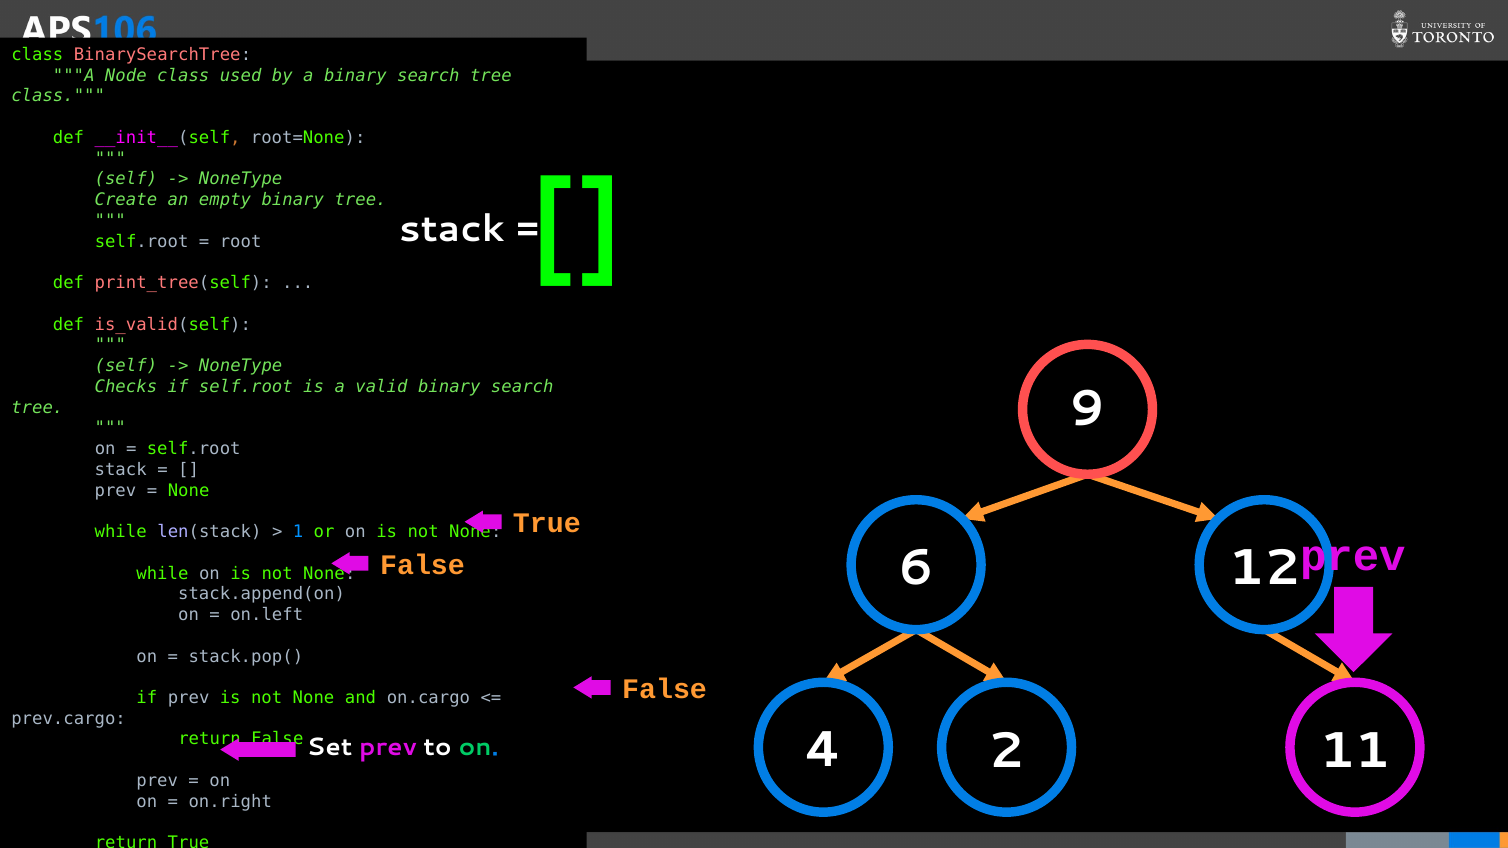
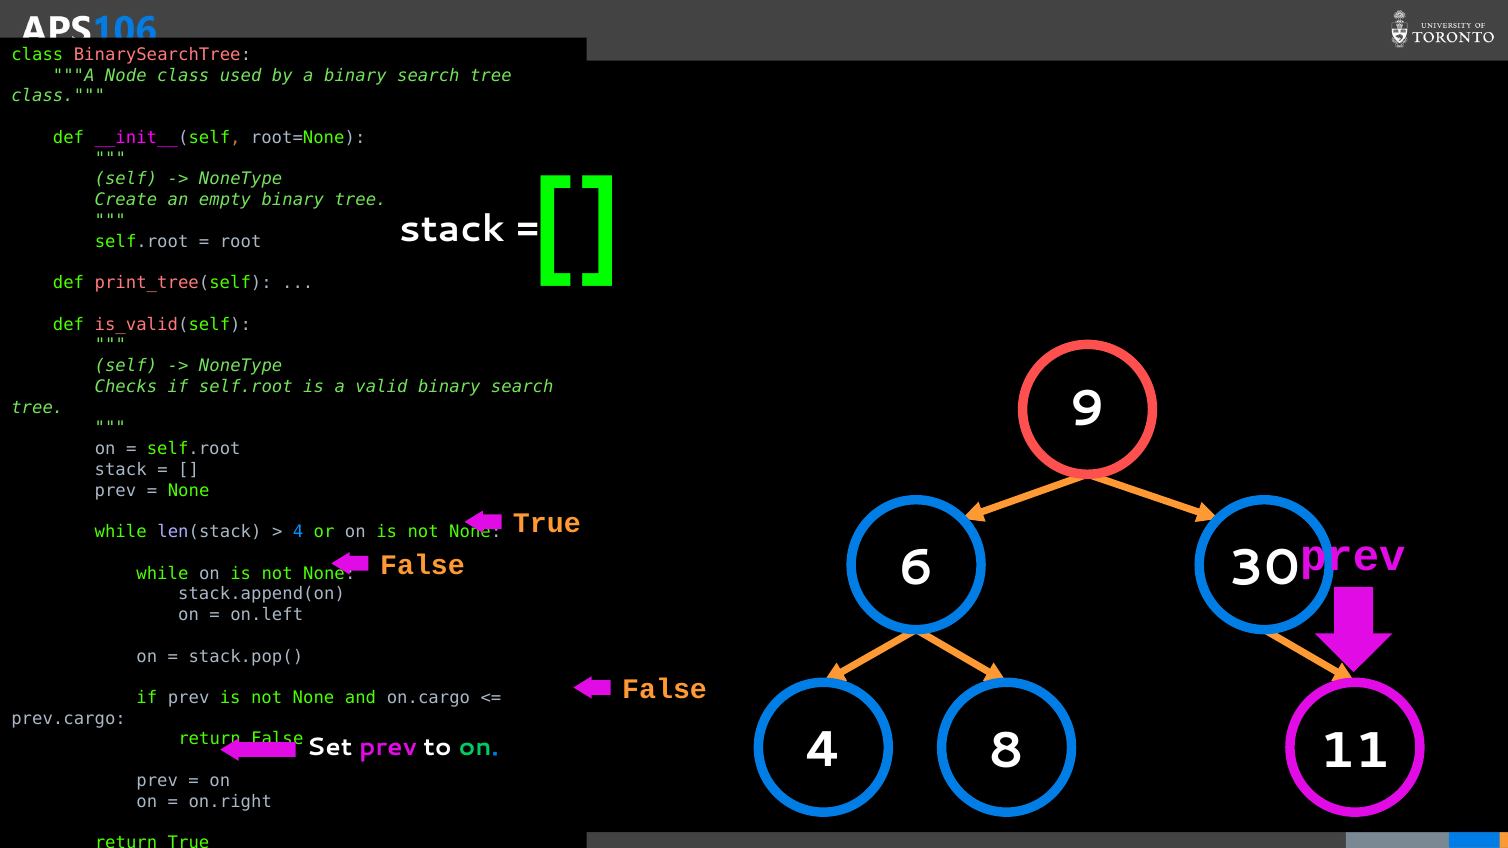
1 at (298, 532): 1 -> 4
12: 12 -> 30
2: 2 -> 8
